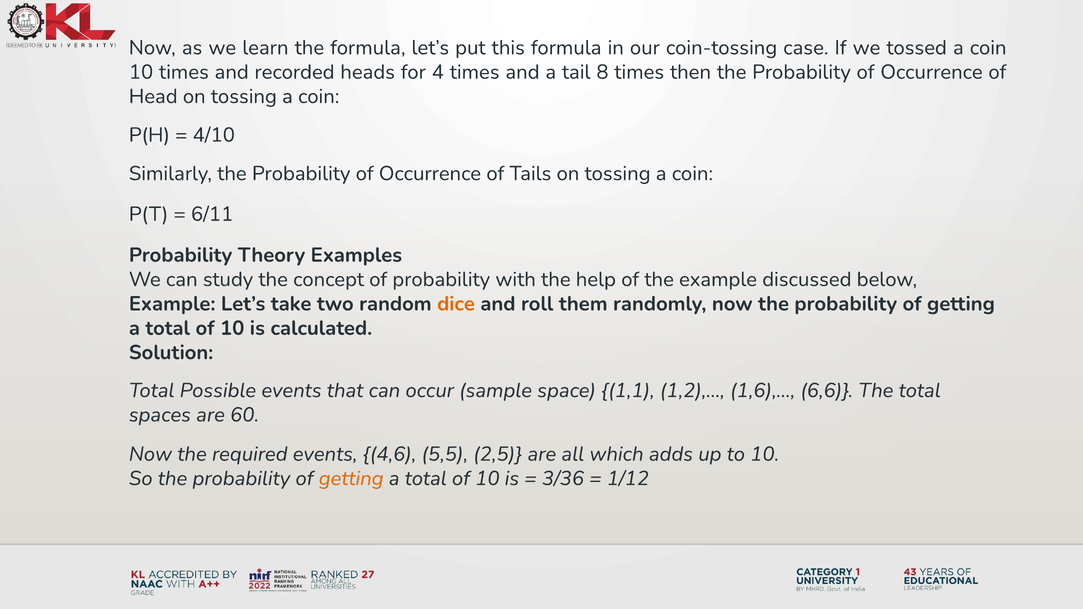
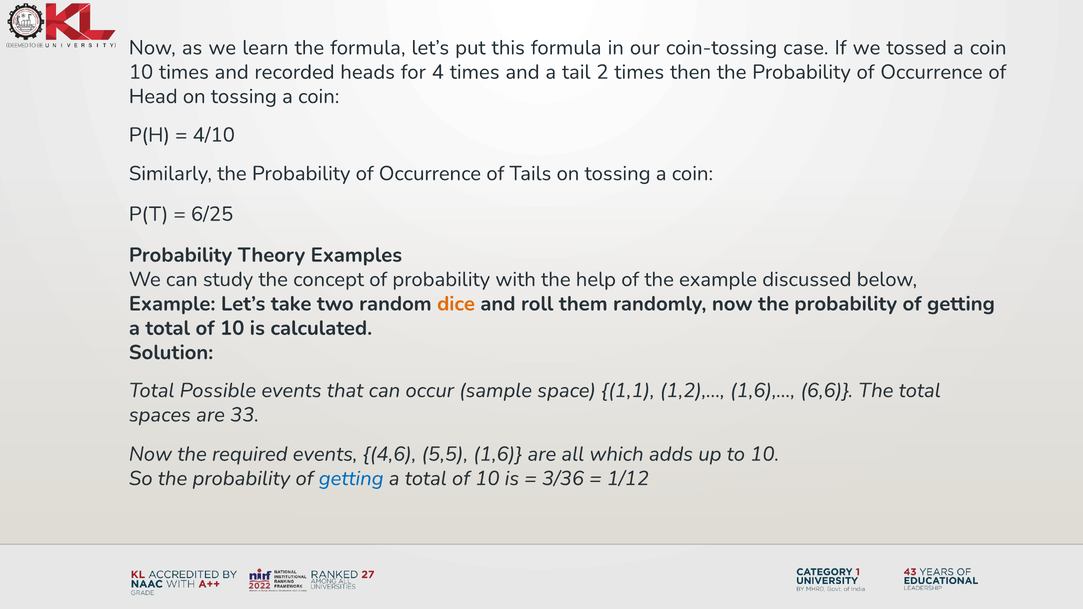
8: 8 -> 2
6/11: 6/11 -> 6/25
60: 60 -> 33
2,5: 2,5 -> 1,6
getting at (351, 479) colour: orange -> blue
